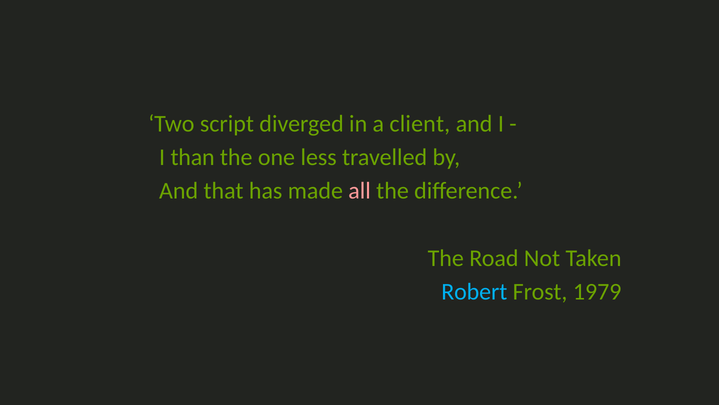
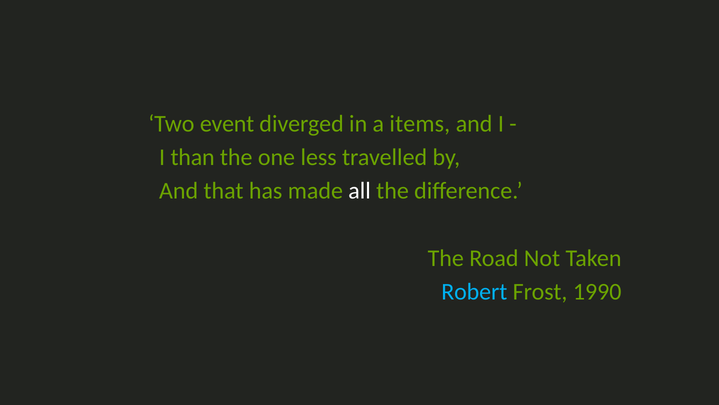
script: script -> event
client: client -> items
all colour: pink -> white
1979: 1979 -> 1990
